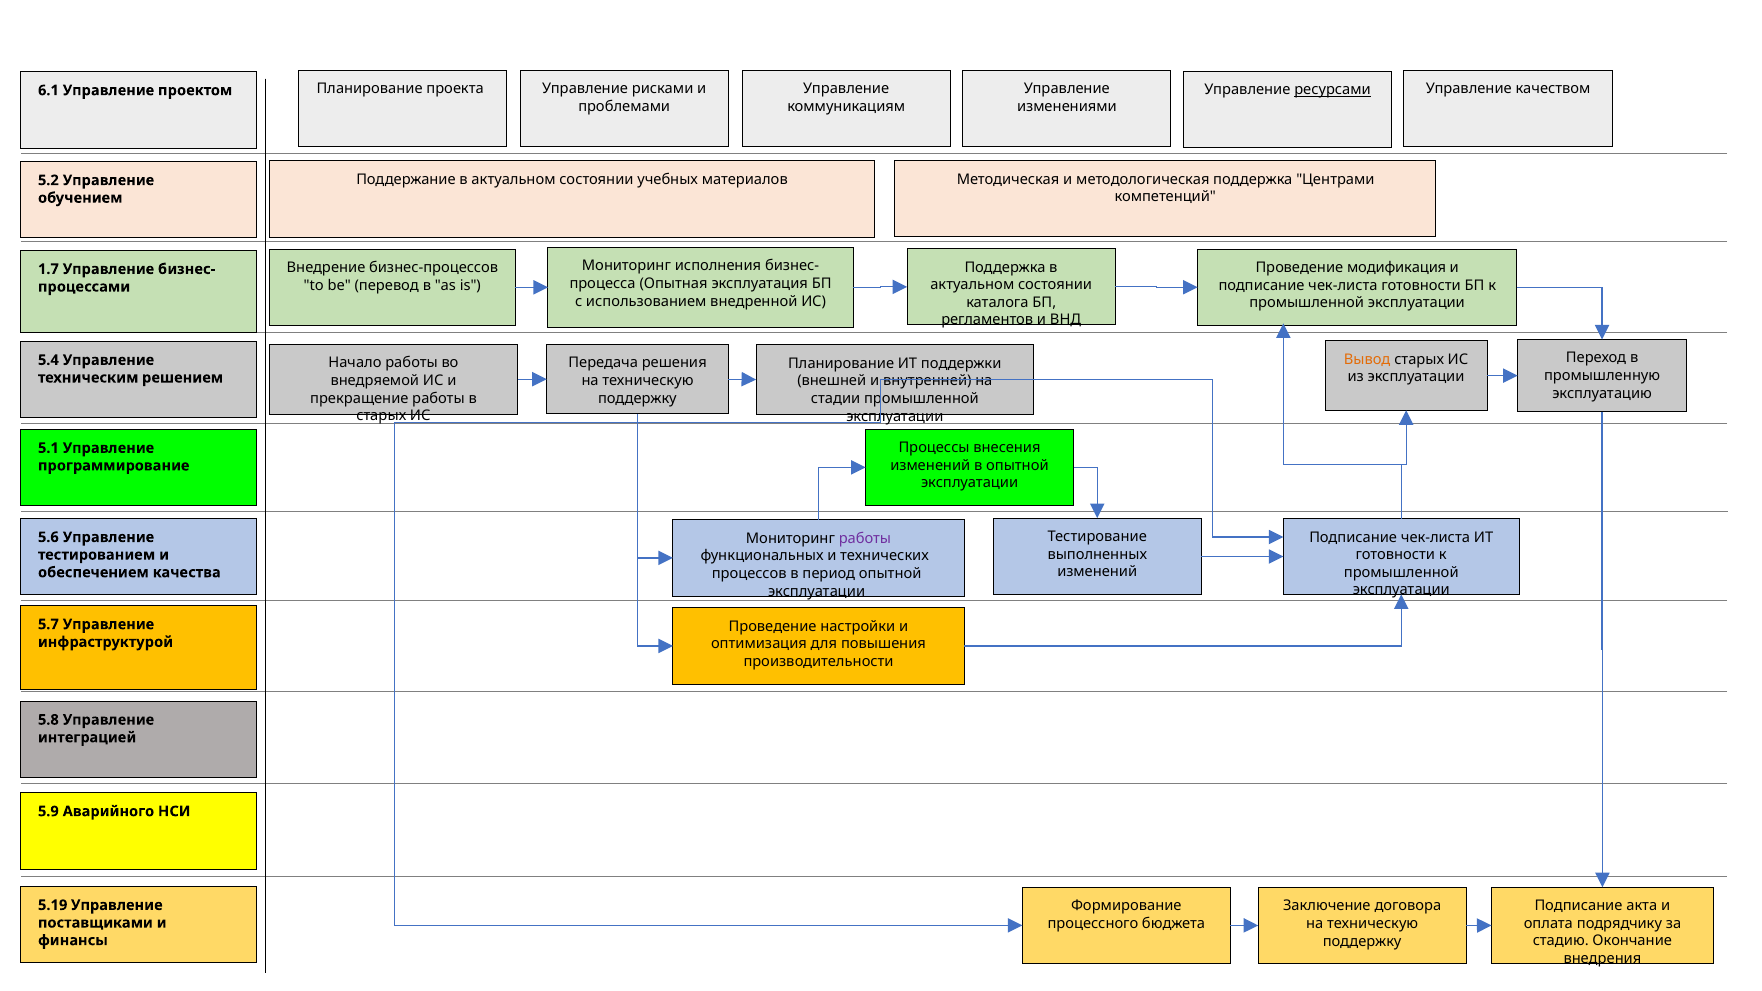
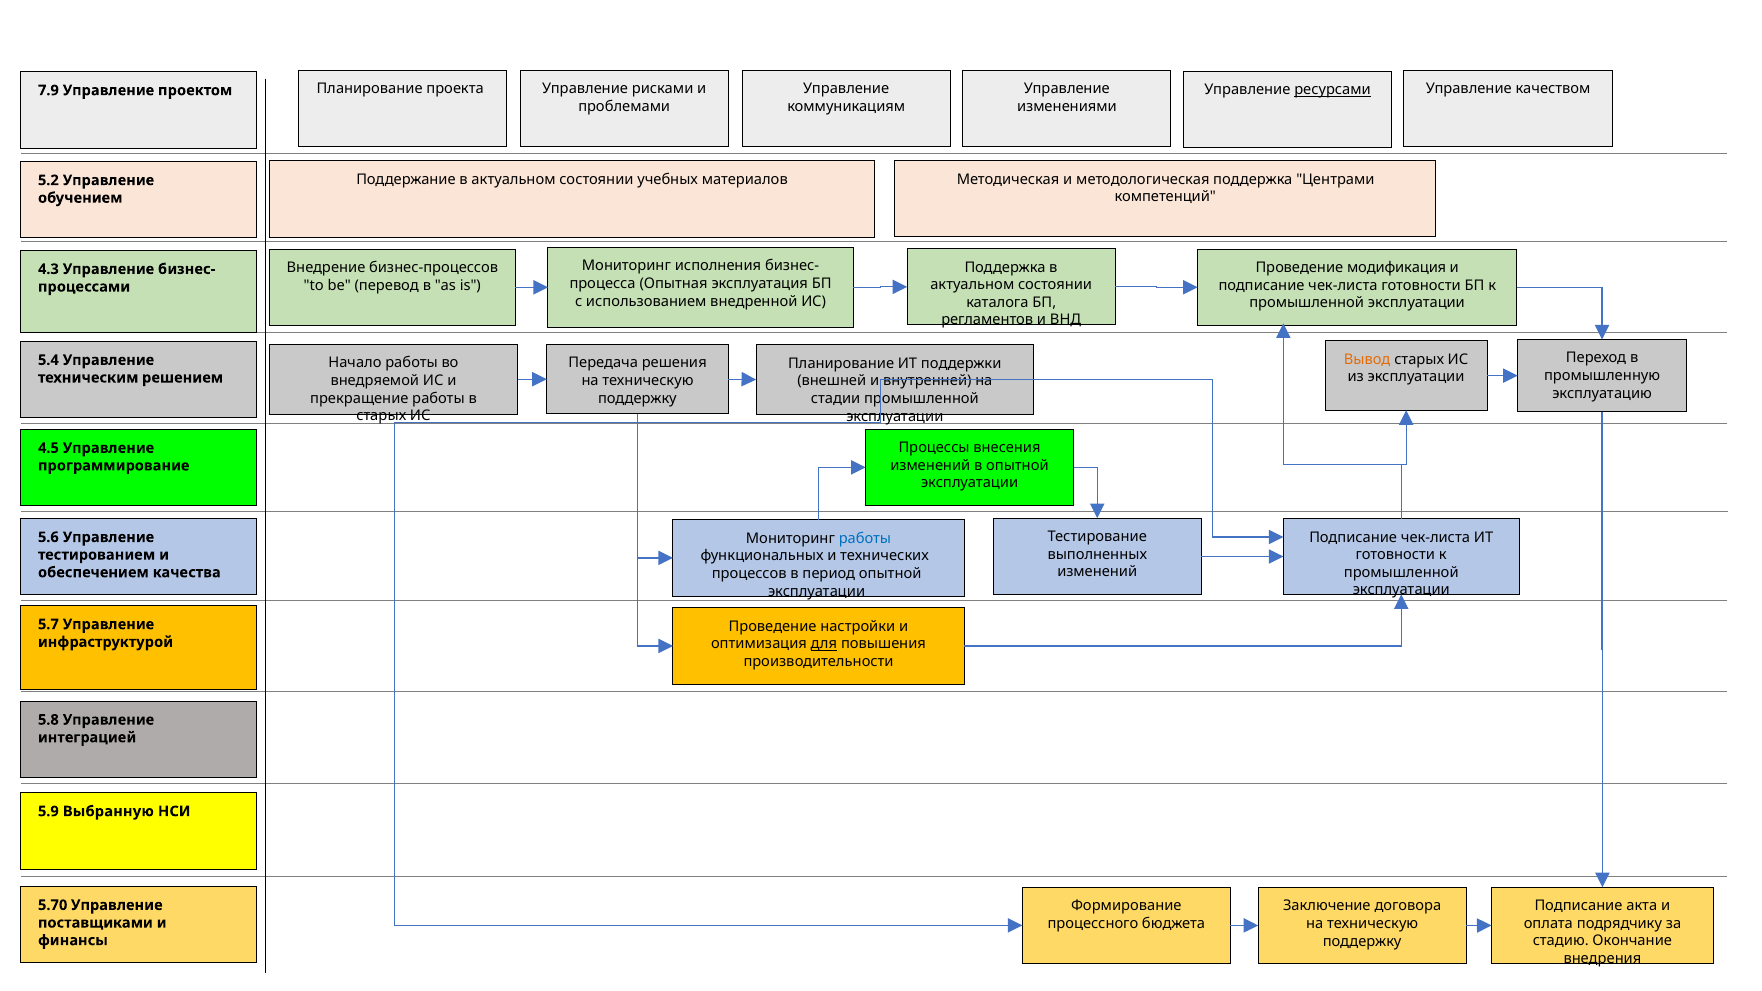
6.1: 6.1 -> 7.9
1.7: 1.7 -> 4.3
5.1: 5.1 -> 4.5
работы at (865, 538) colour: purple -> blue
для underline: none -> present
Аварийного: Аварийного -> Выбранную
5.19: 5.19 -> 5.70
